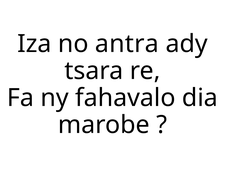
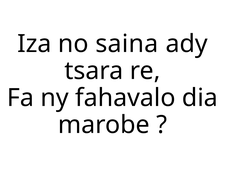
antra: antra -> saina
